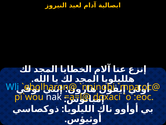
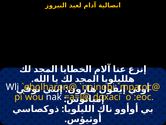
Wli colour: light blue -> white
